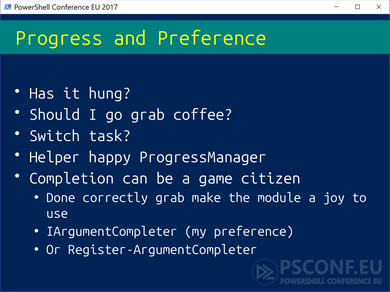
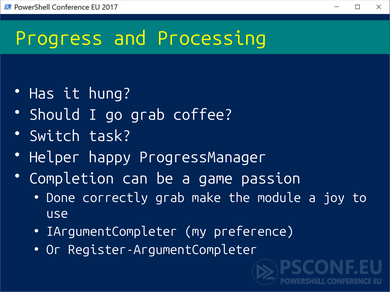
and Preference: Preference -> Processing
citizen: citizen -> passion
